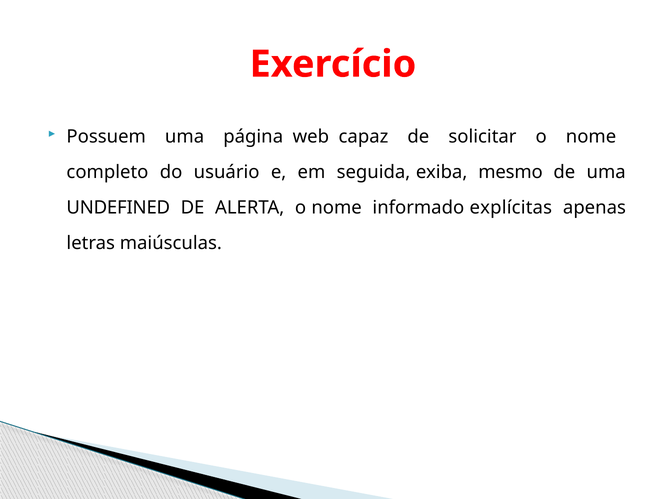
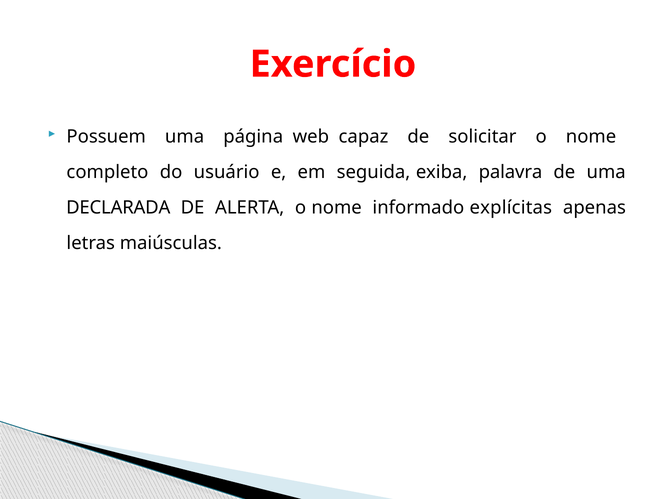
mesmo: mesmo -> palavra
UNDEFINED: UNDEFINED -> DECLARADA
